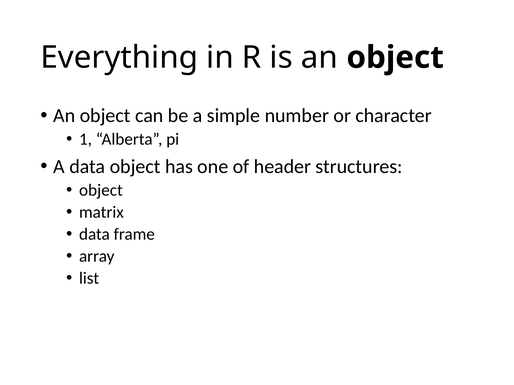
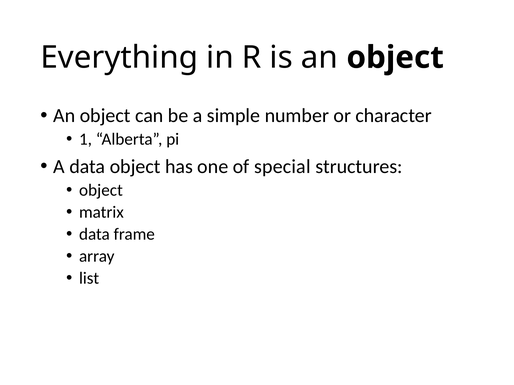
header: header -> special
